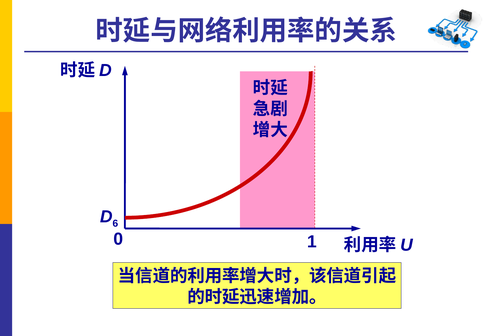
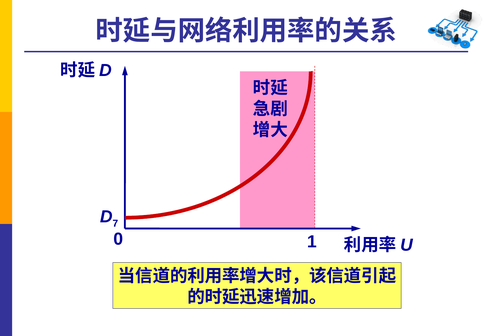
6: 6 -> 7
